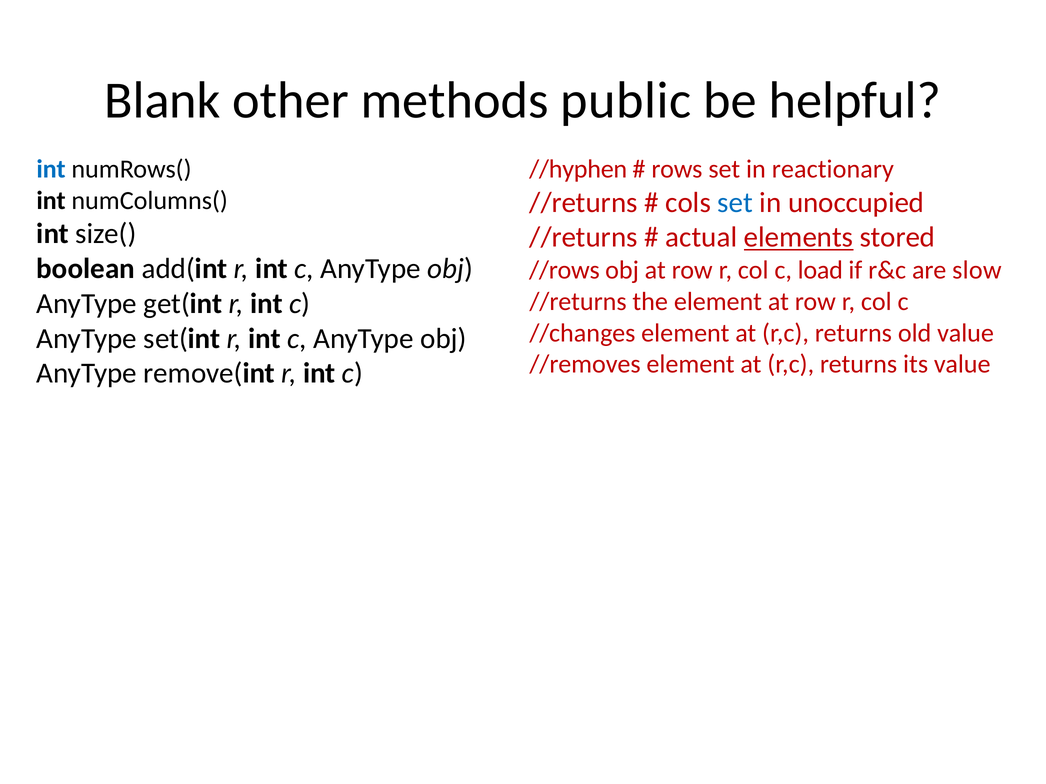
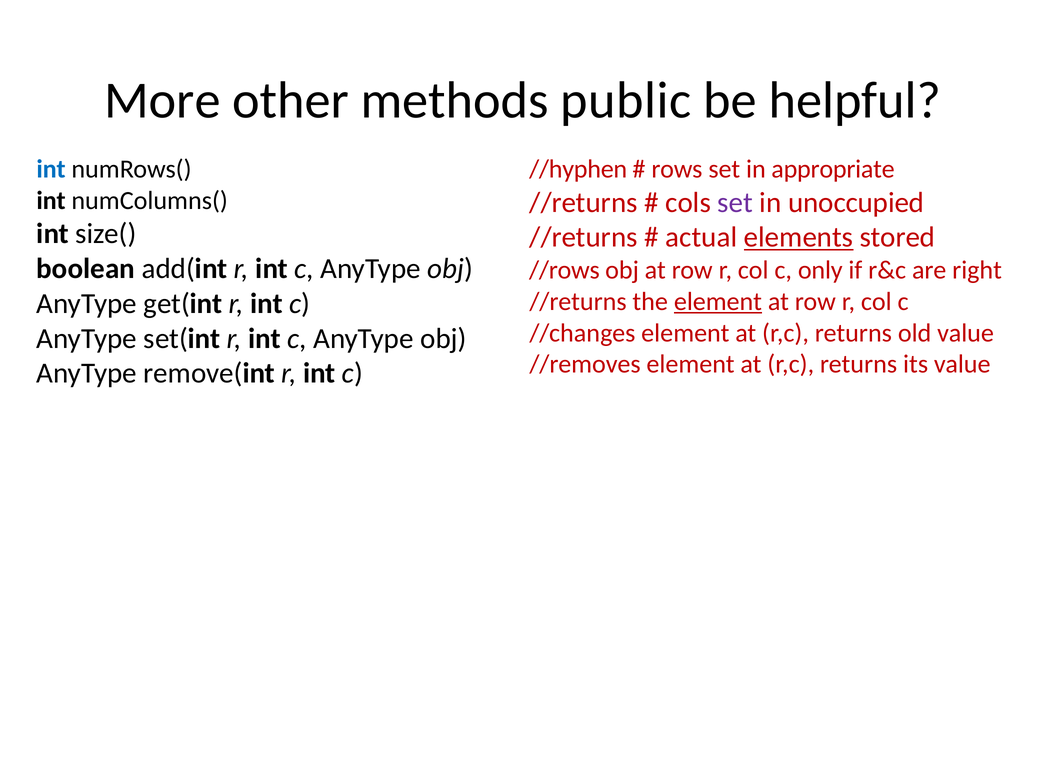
Blank: Blank -> More
reactionary: reactionary -> appropriate
set at (735, 203) colour: blue -> purple
load: load -> only
slow: slow -> right
element at (718, 302) underline: none -> present
